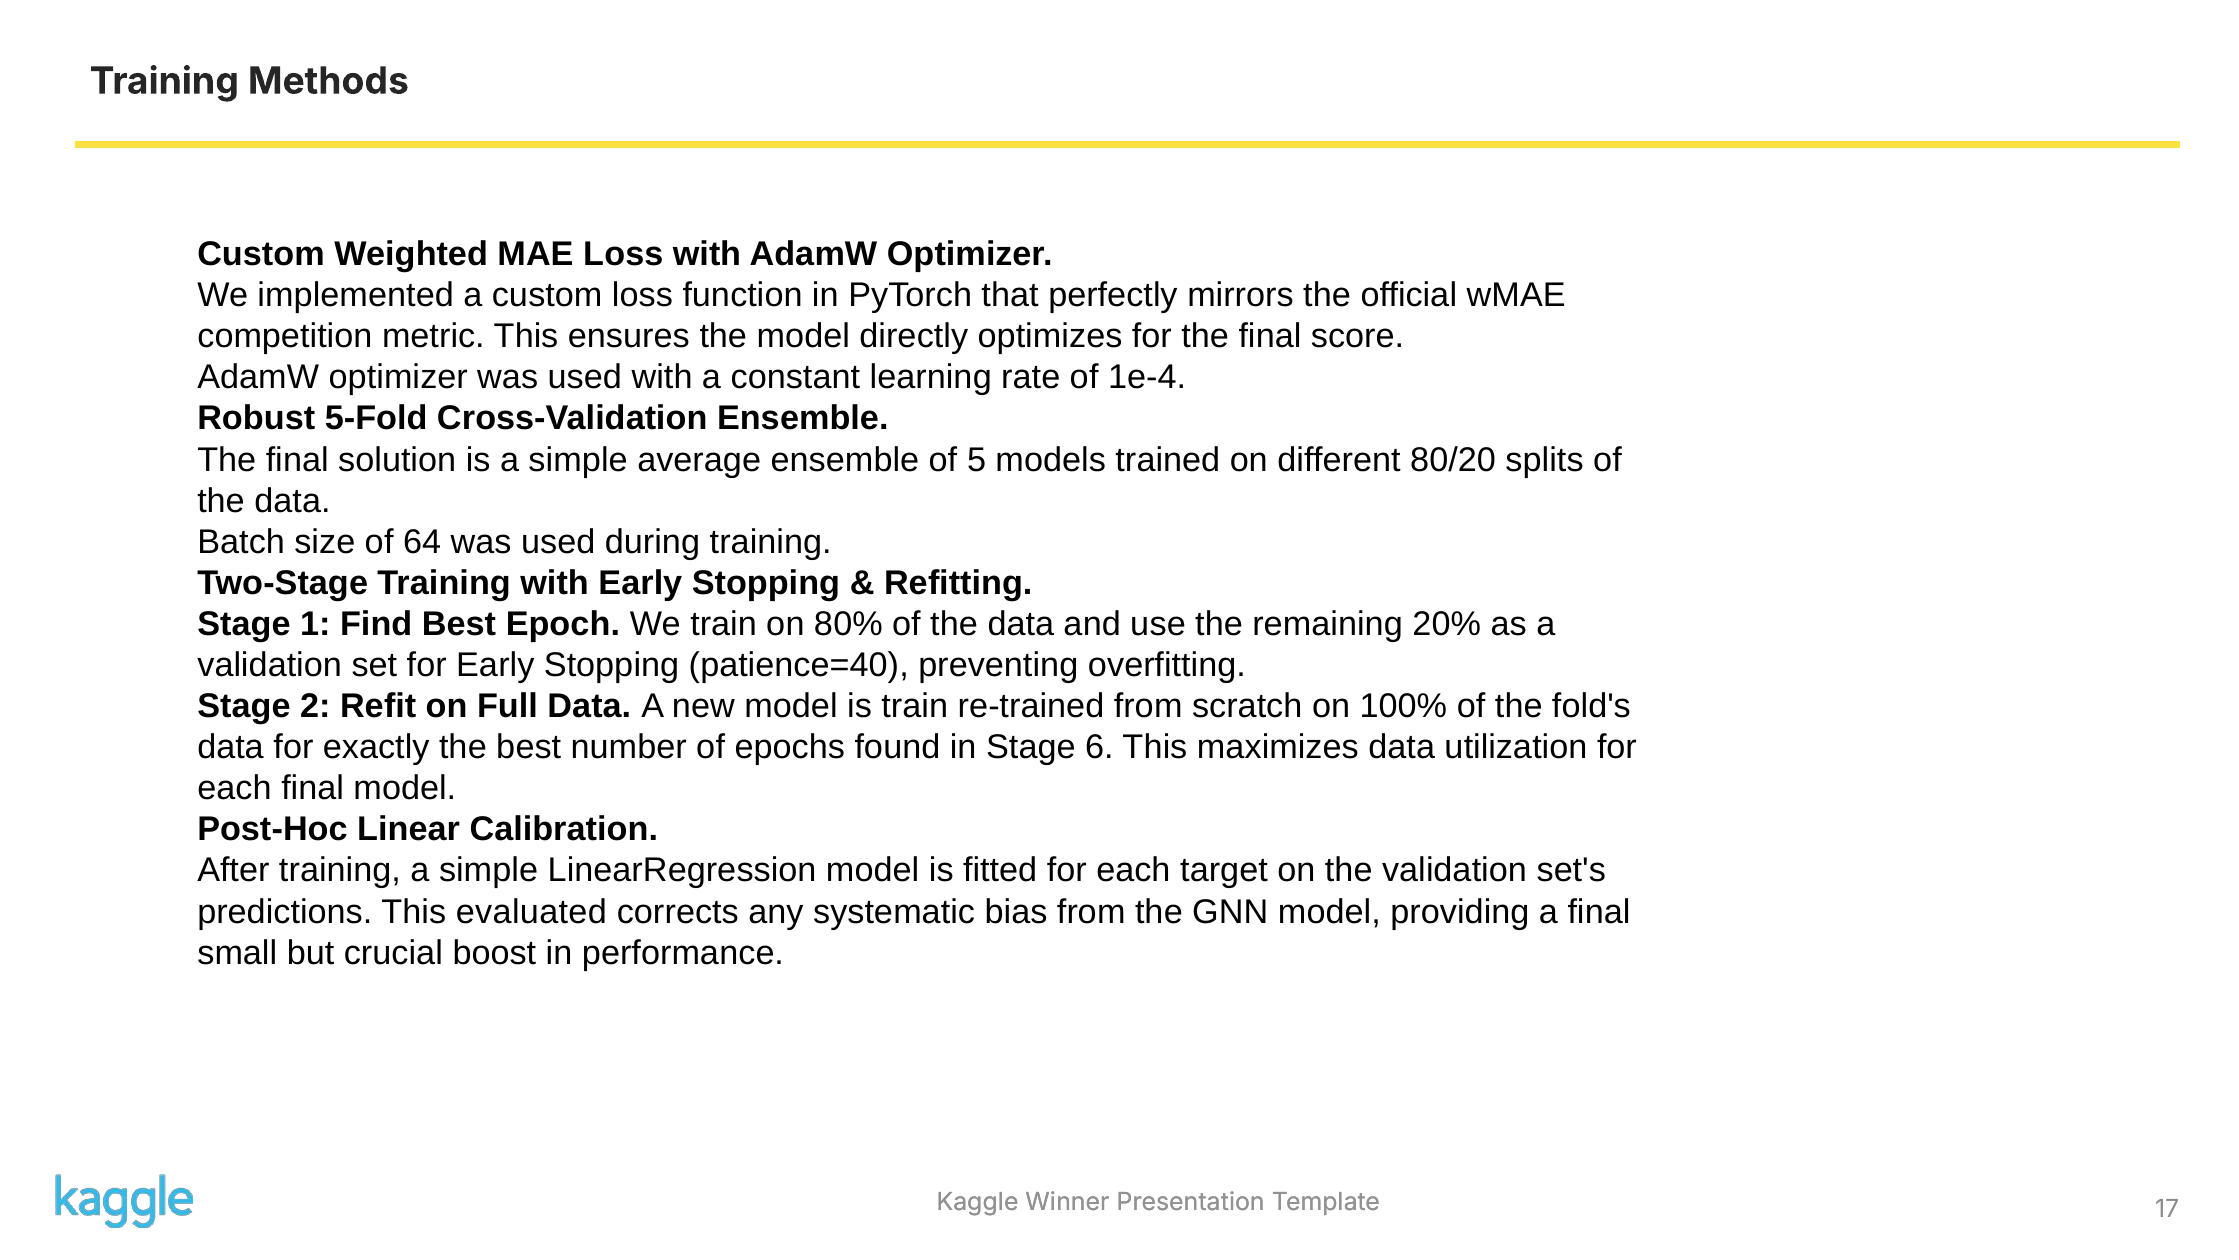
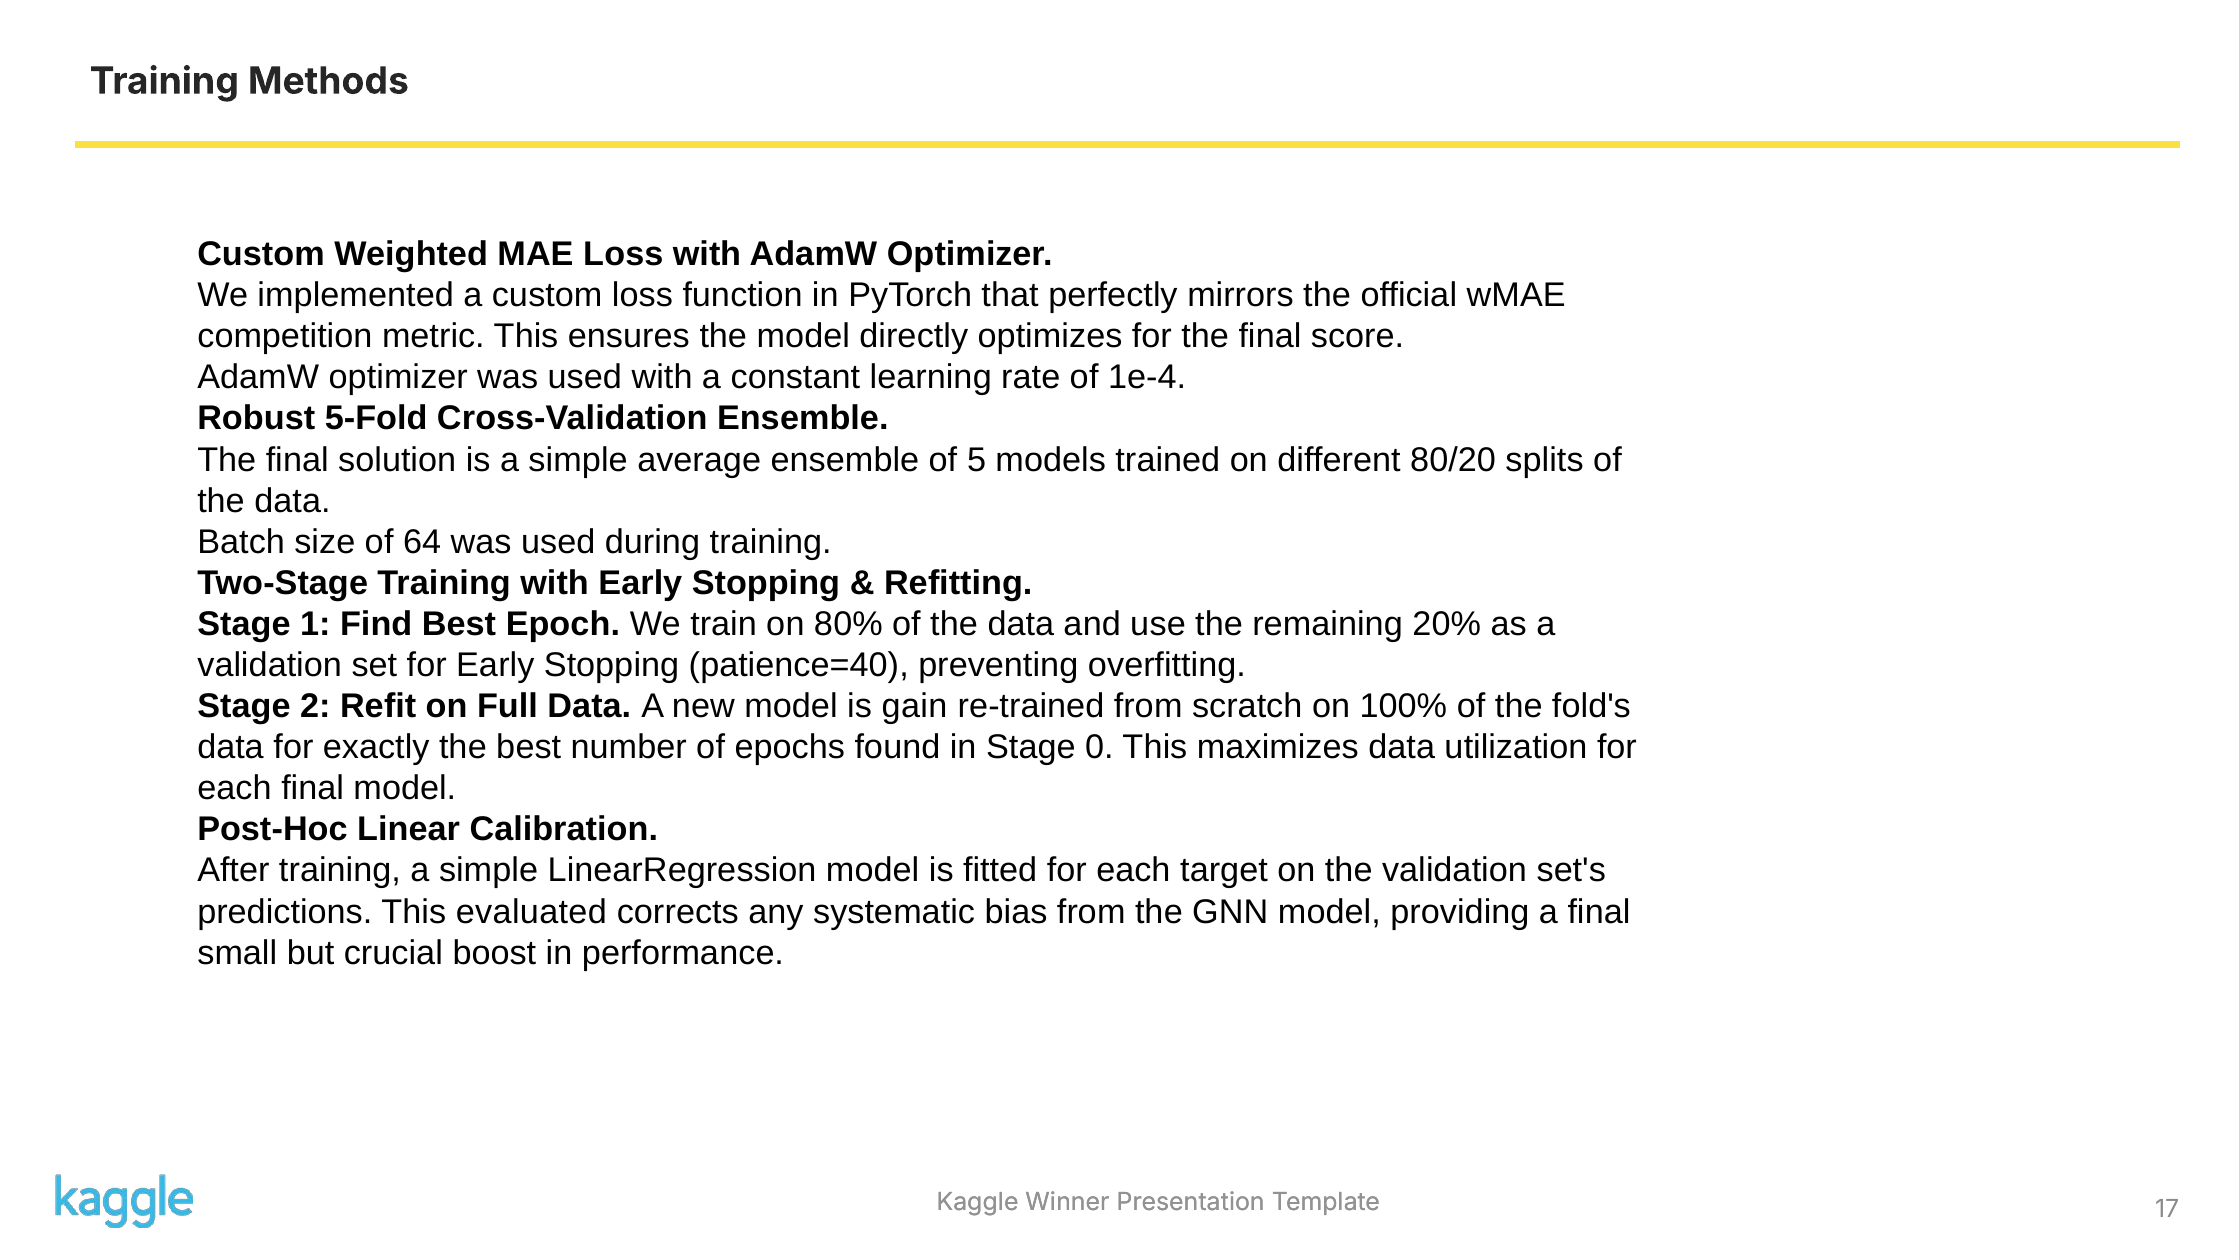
is train: train -> gain
6: 6 -> 0
